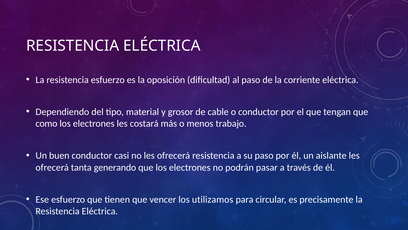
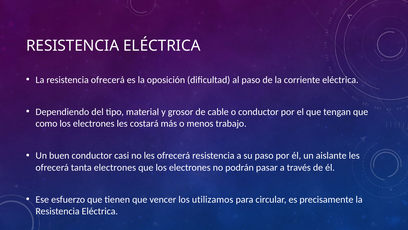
resistencia esfuerzo: esfuerzo -> ofrecerá
tanta generando: generando -> electrones
